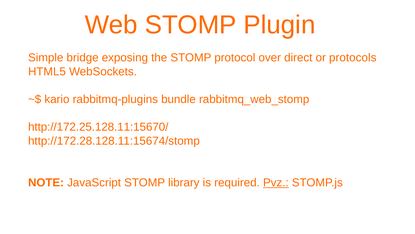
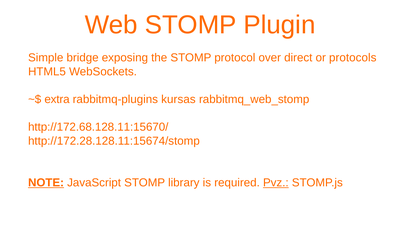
kario: kario -> extra
bundle: bundle -> kursas
http://172.25.128.11:15670/: http://172.25.128.11:15670/ -> http://172.68.128.11:15670/
NOTE underline: none -> present
